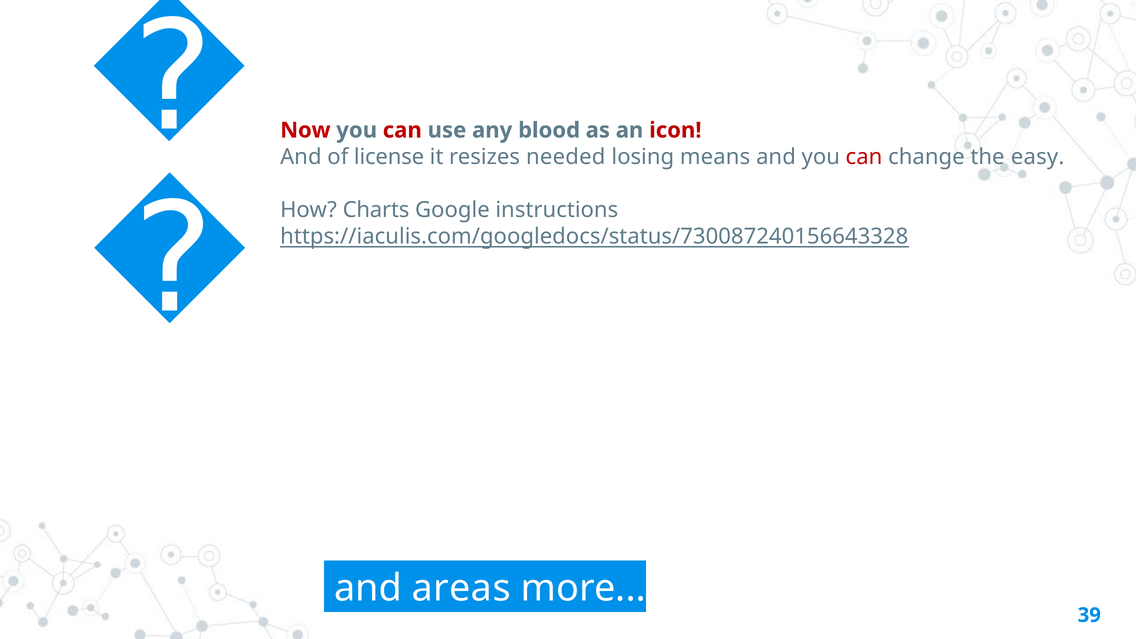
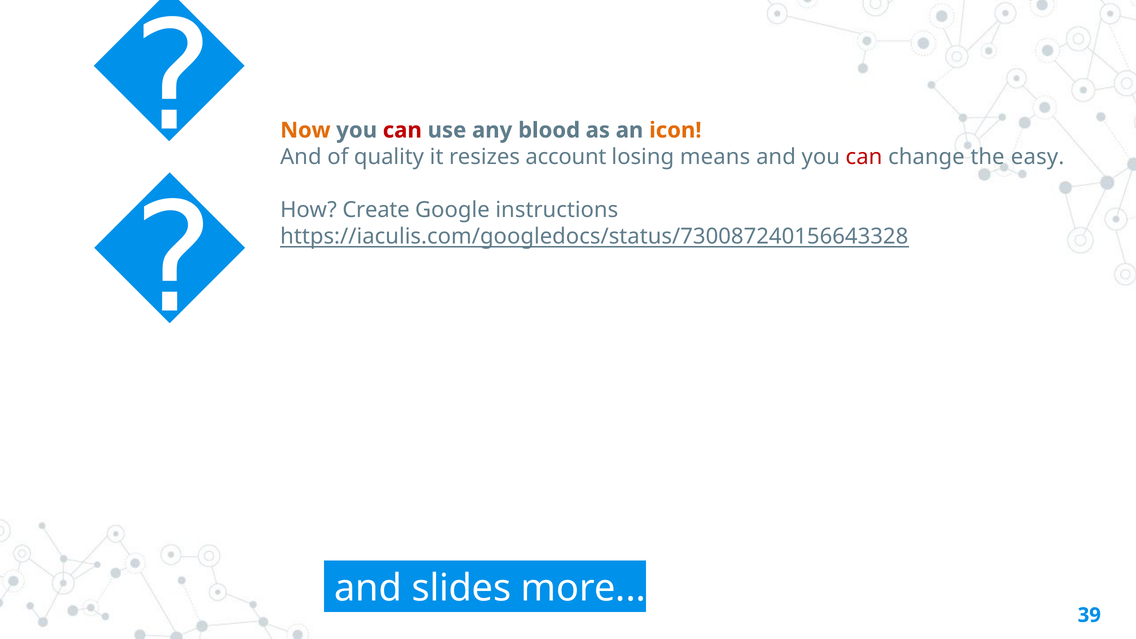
Now colour: red -> orange
icon colour: red -> orange
license: license -> quality
needed: needed -> account
Charts: Charts -> Create
areas: areas -> slides
